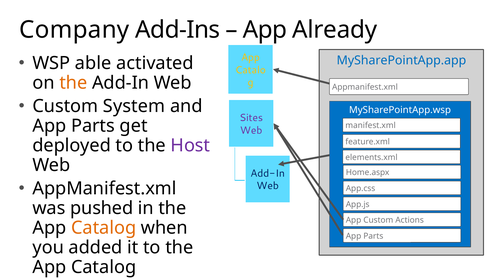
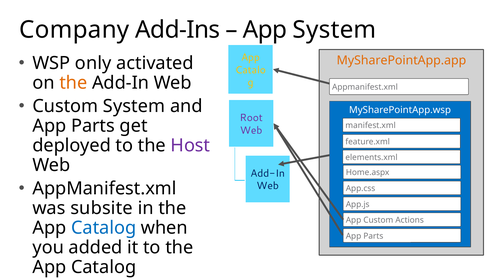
App Already: Already -> System
able: able -> only
MySharePointApp.app colour: blue -> orange
Sites: Sites -> Root
pushed: pushed -> subsite
Catalog at (104, 227) colour: orange -> blue
